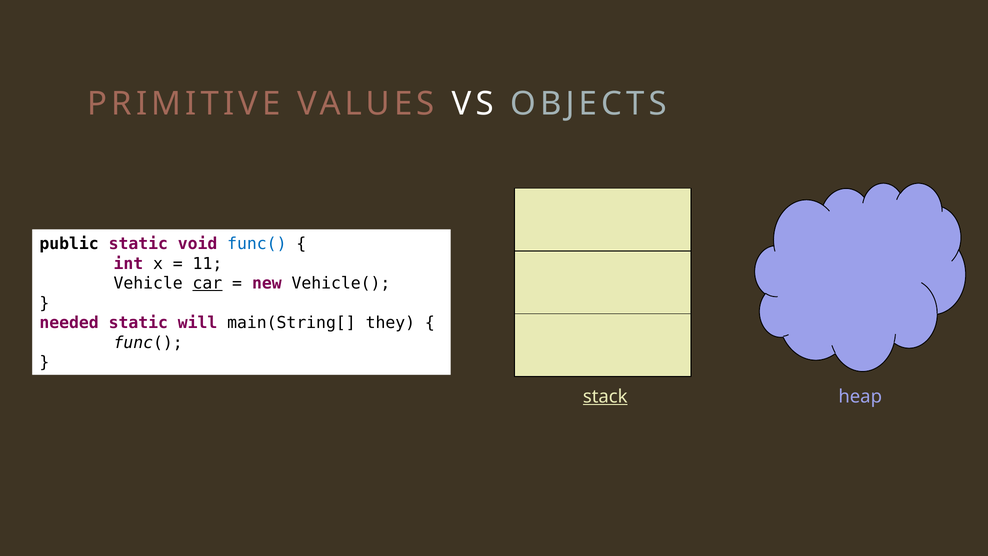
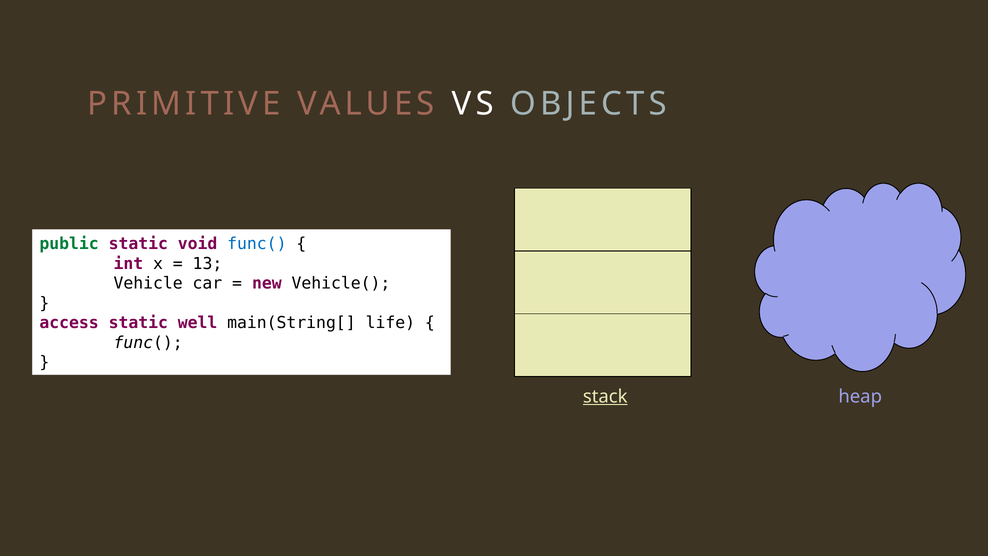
public colour: black -> green
11: 11 -> 13
car underline: present -> none
needed: needed -> access
will: will -> well
they: they -> life
